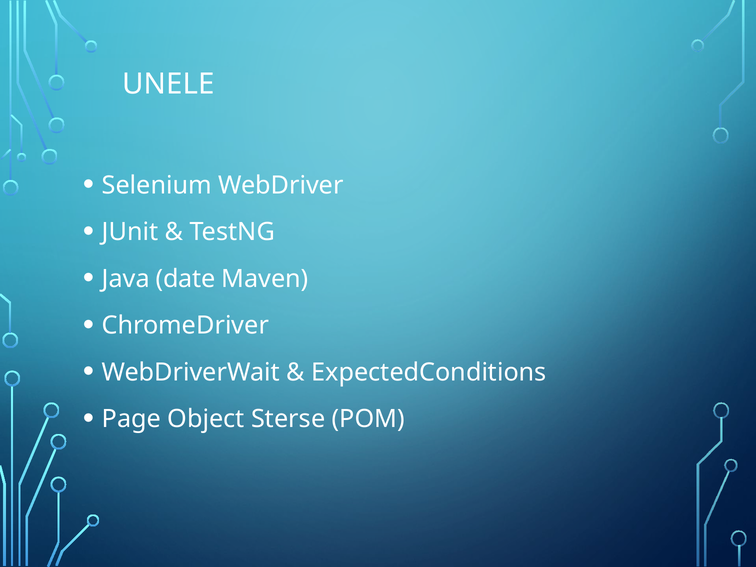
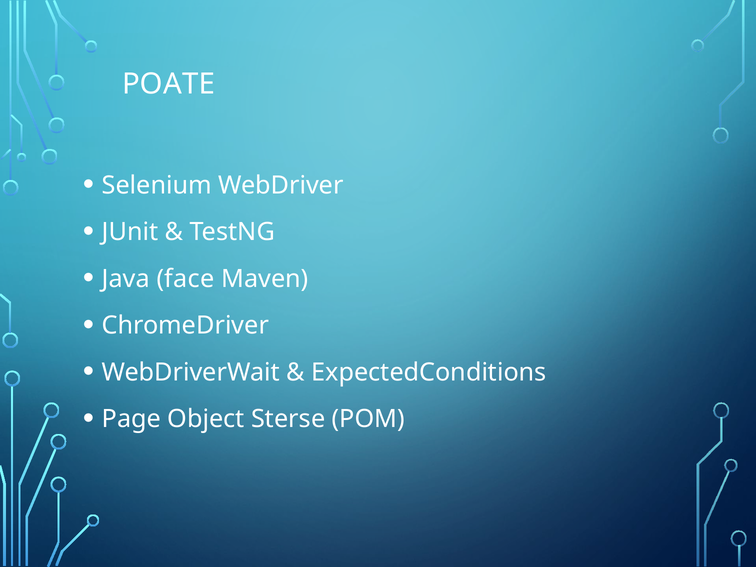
UNELE: UNELE -> POATE
date: date -> face
